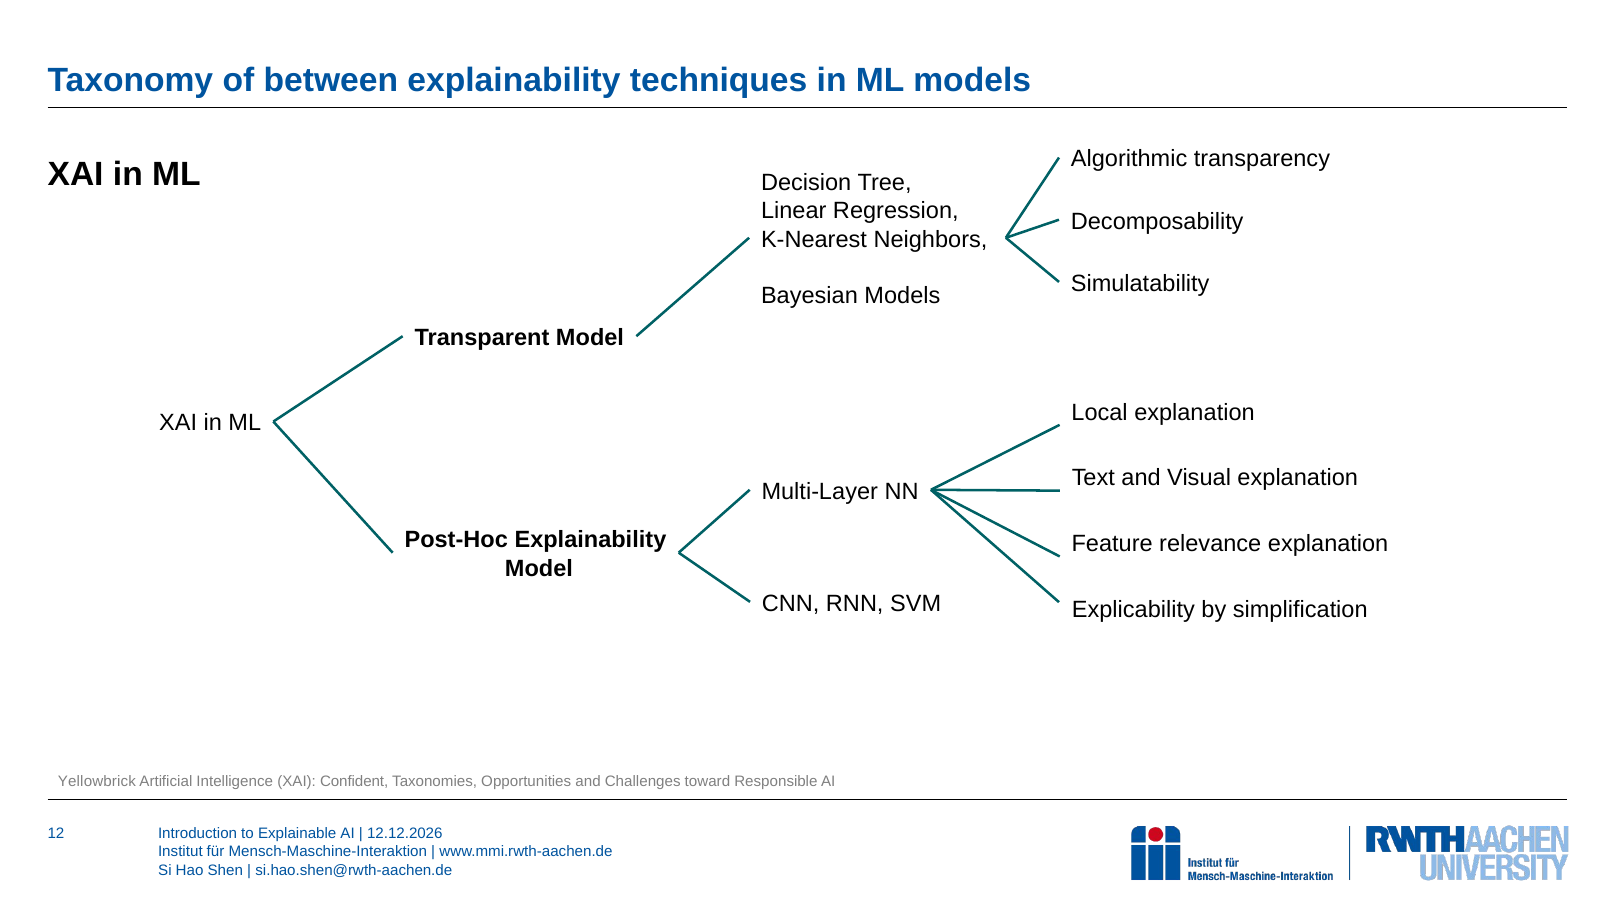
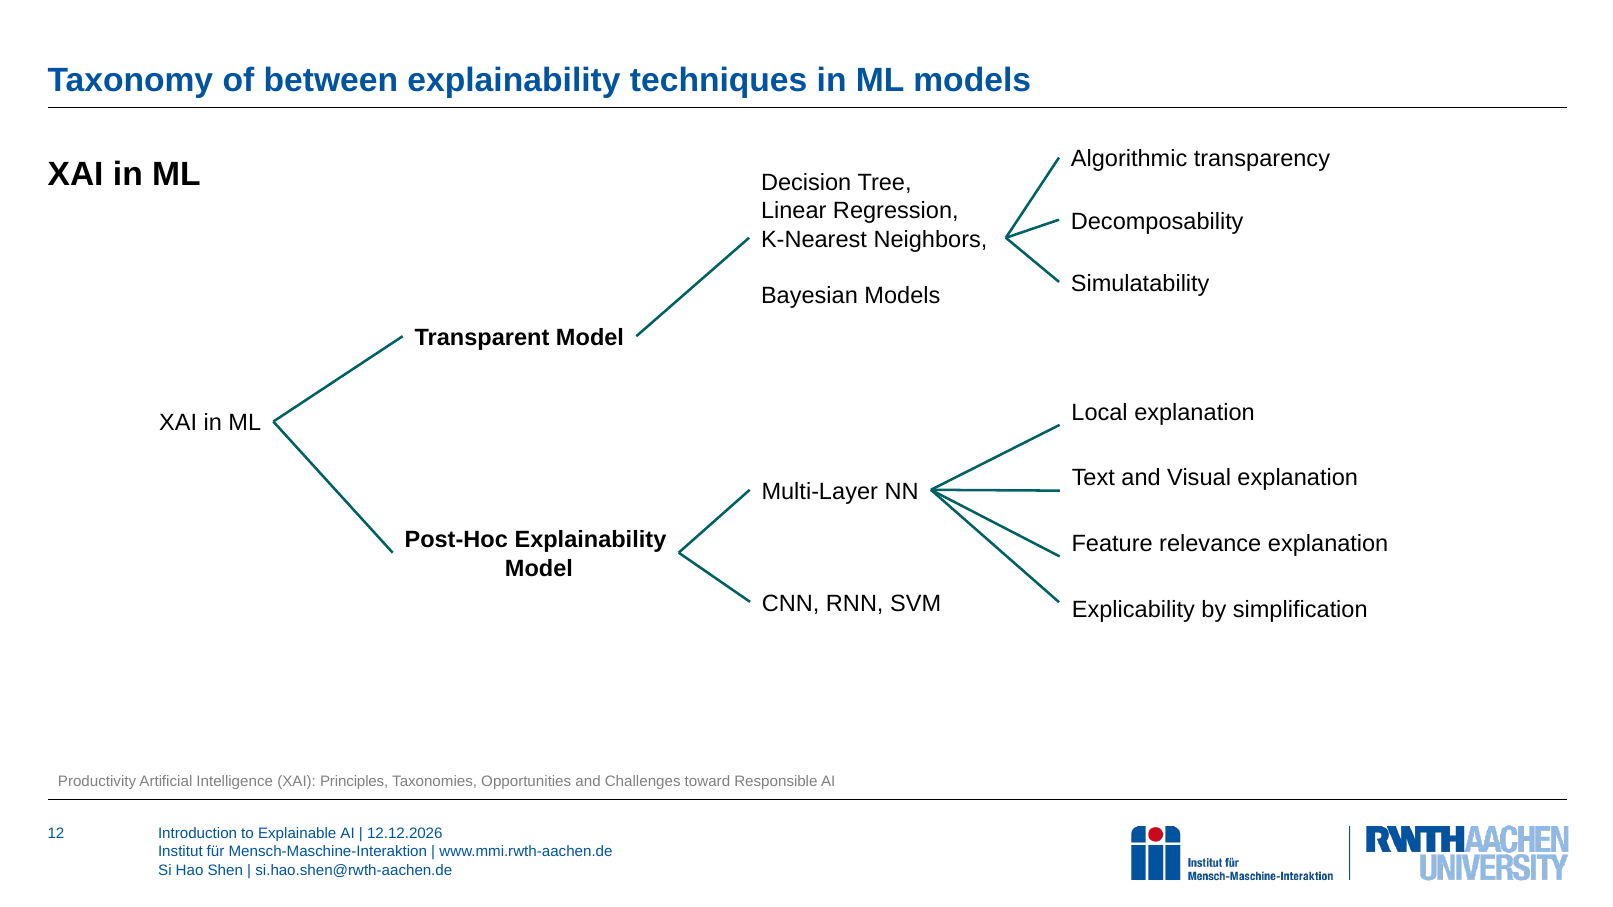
Yellowbrick: Yellowbrick -> Productivity
Confident: Confident -> Principles
